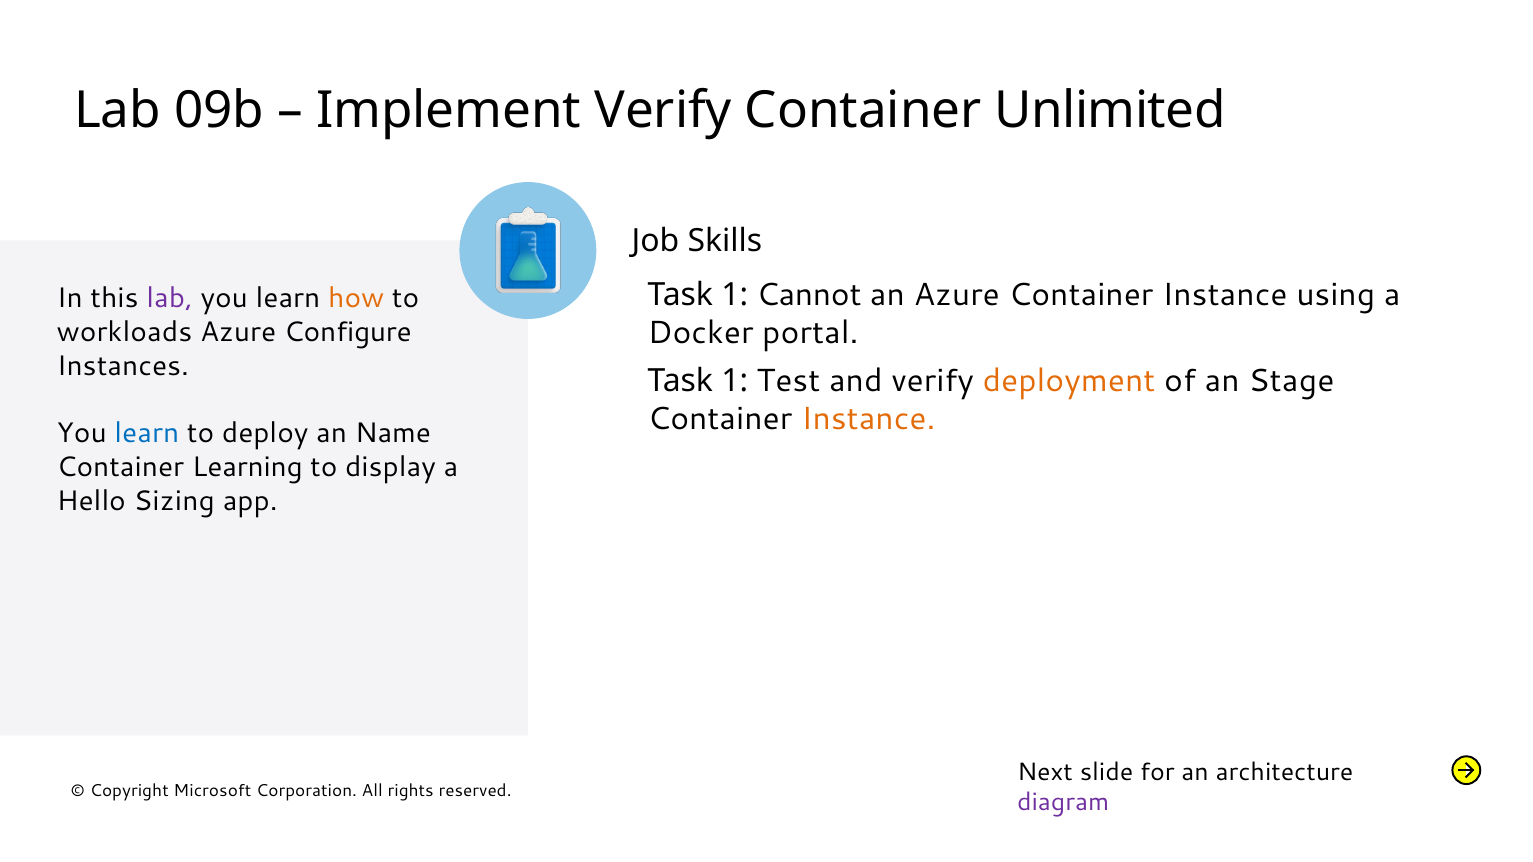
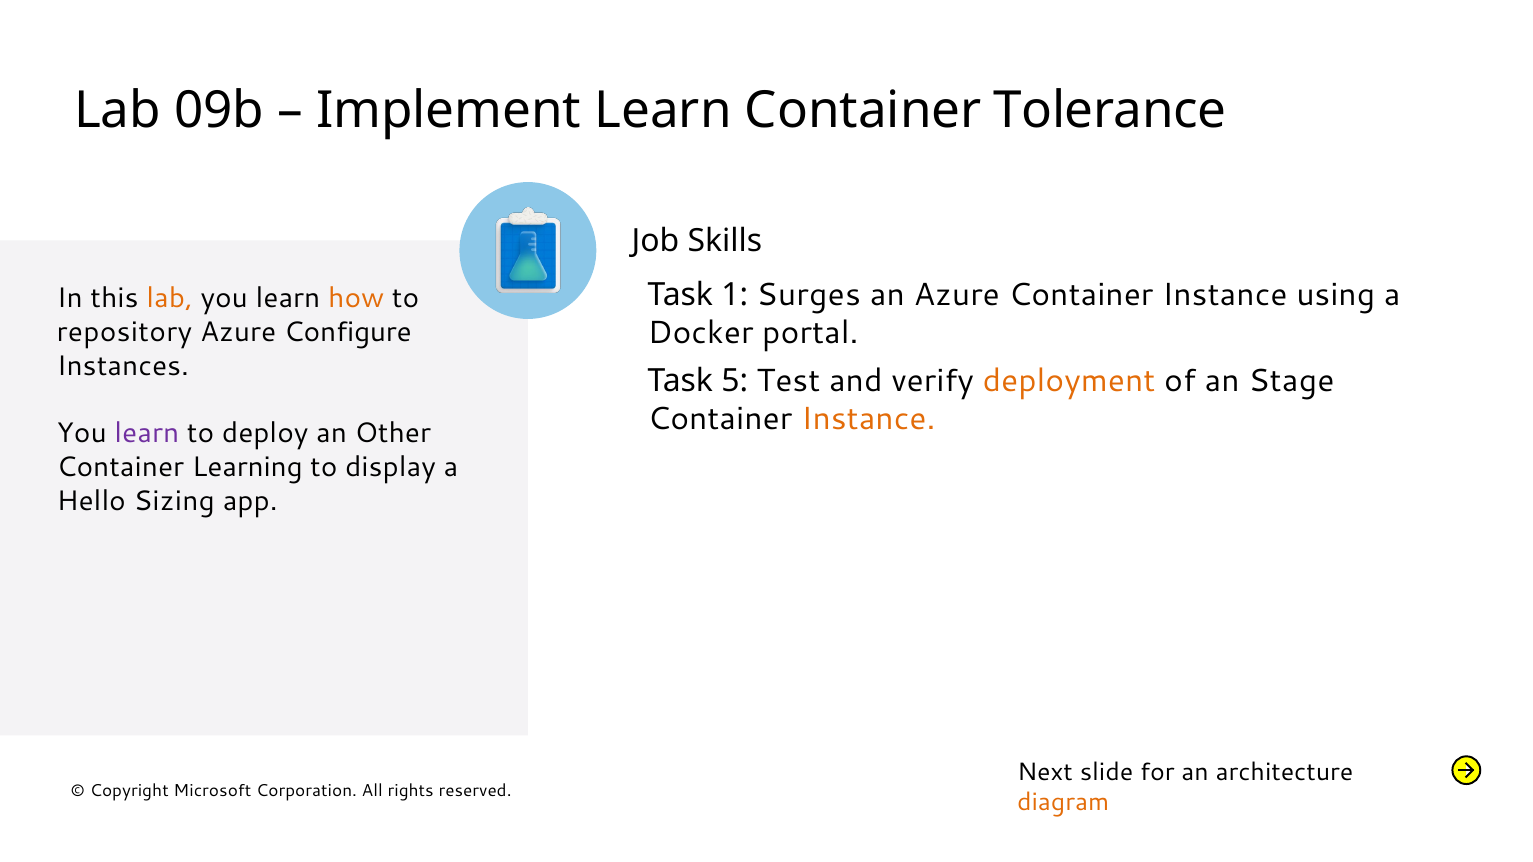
Implement Verify: Verify -> Learn
Unlimited: Unlimited -> Tolerance
Cannot: Cannot -> Surges
lab at (170, 298) colour: purple -> orange
workloads: workloads -> repository
1 at (735, 381): 1 -> 5
learn at (147, 434) colour: blue -> purple
Name: Name -> Other
diagram colour: purple -> orange
